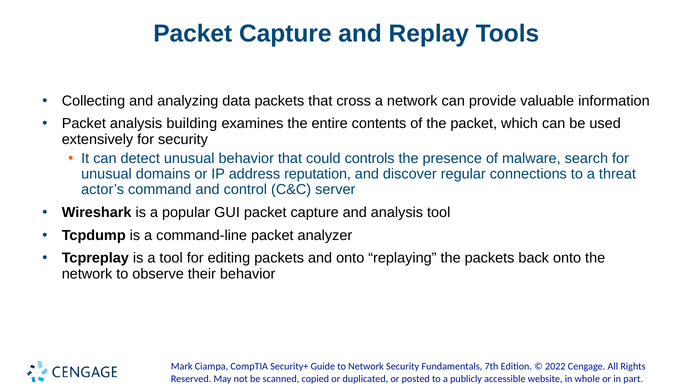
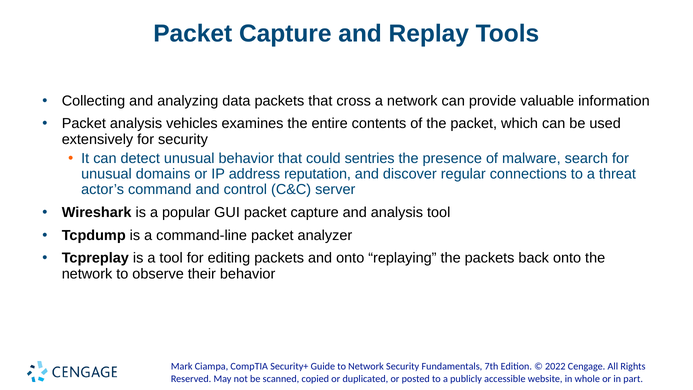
building: building -> vehicles
controls: controls -> sentries
